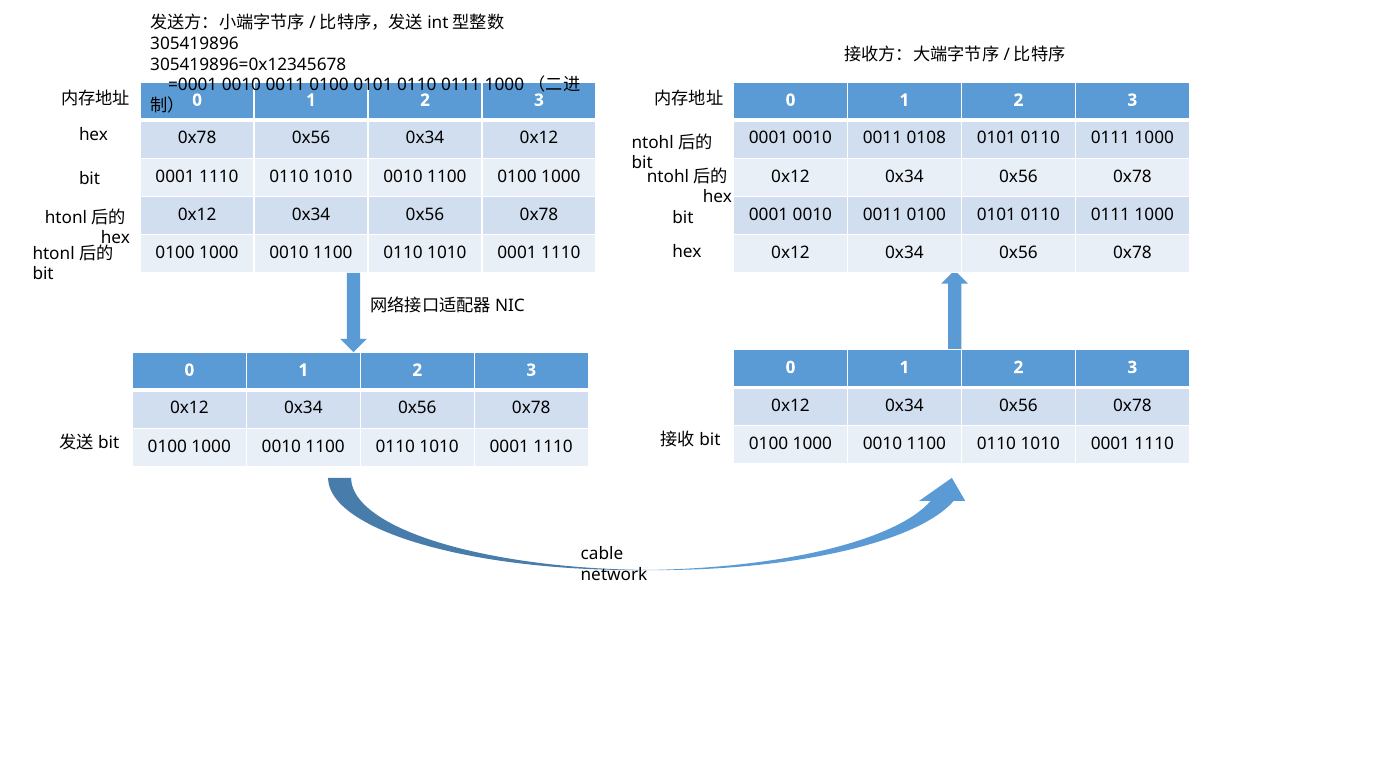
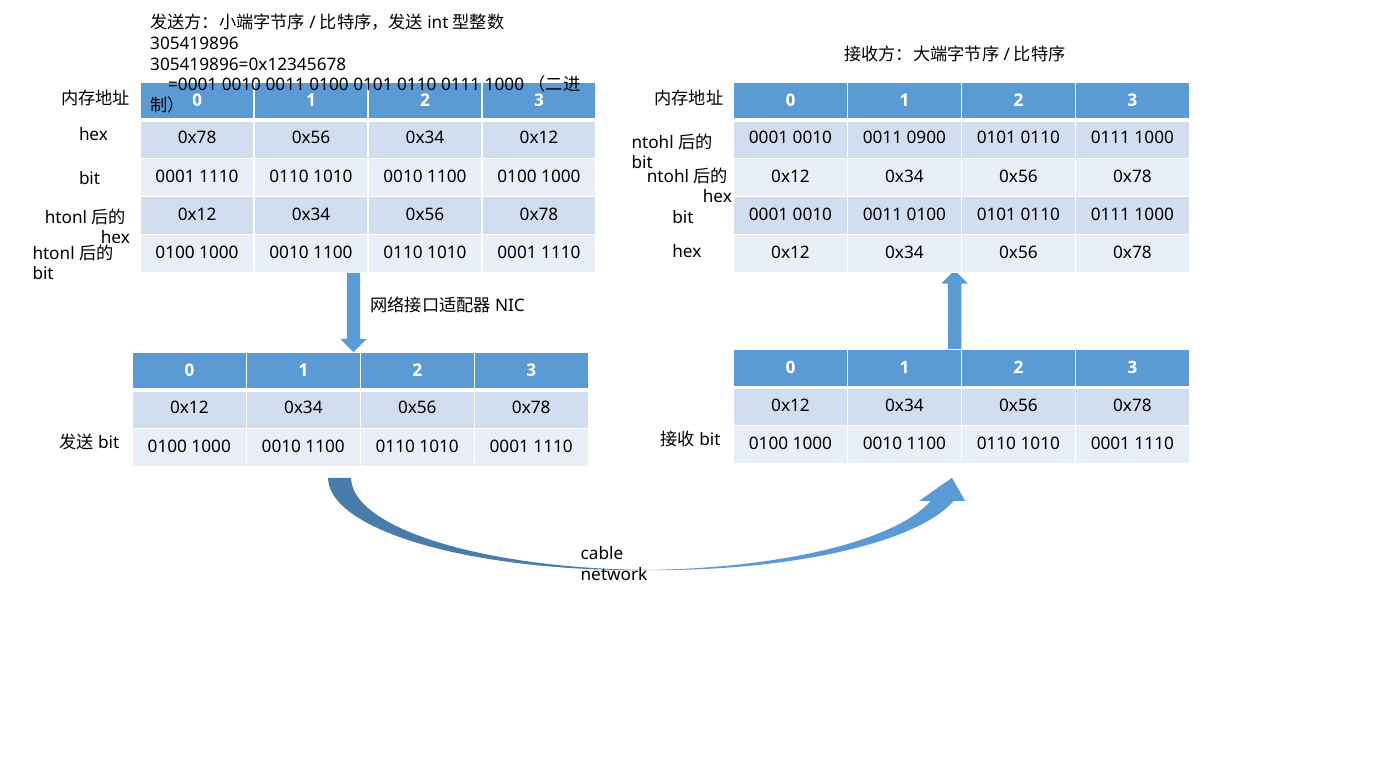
0108: 0108 -> 0900
